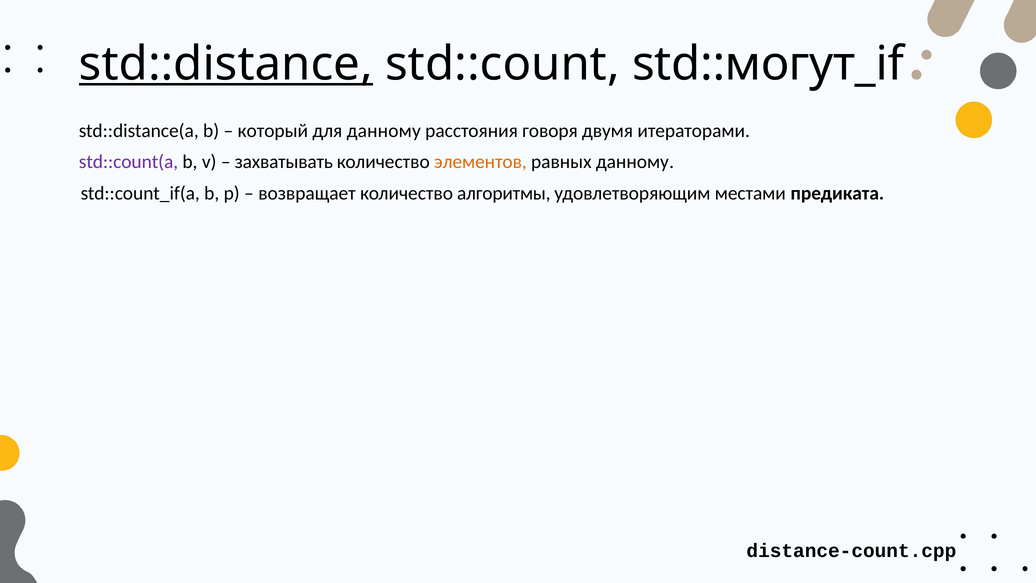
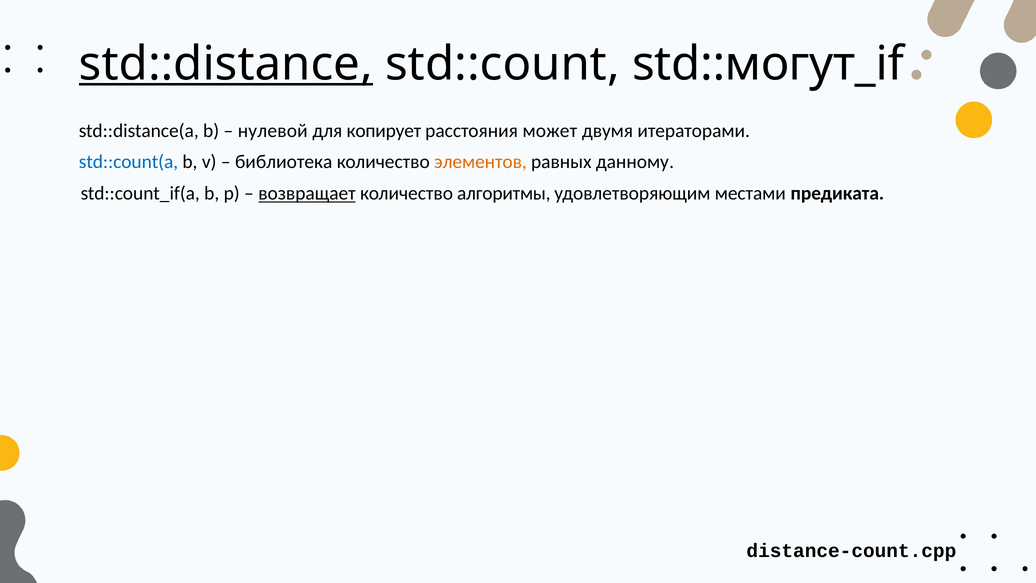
который: который -> нулевой
для данному: данному -> копирует
говоря: говоря -> может
std::count(a colour: purple -> blue
захватывать: захватывать -> библиотека
возвращает underline: none -> present
